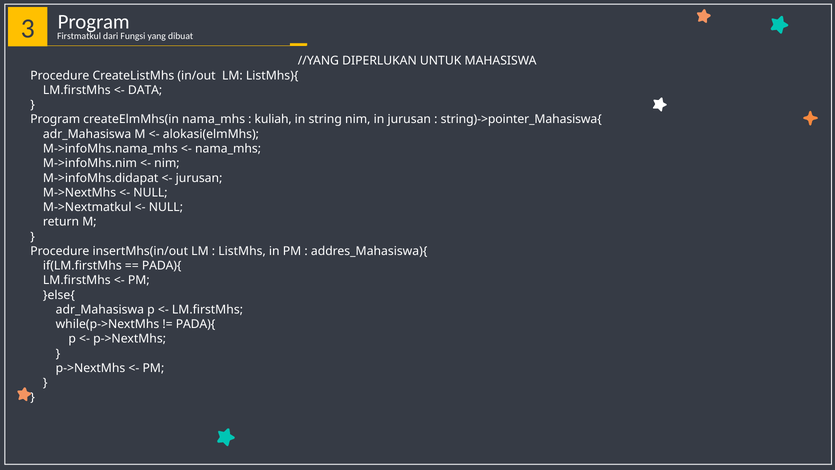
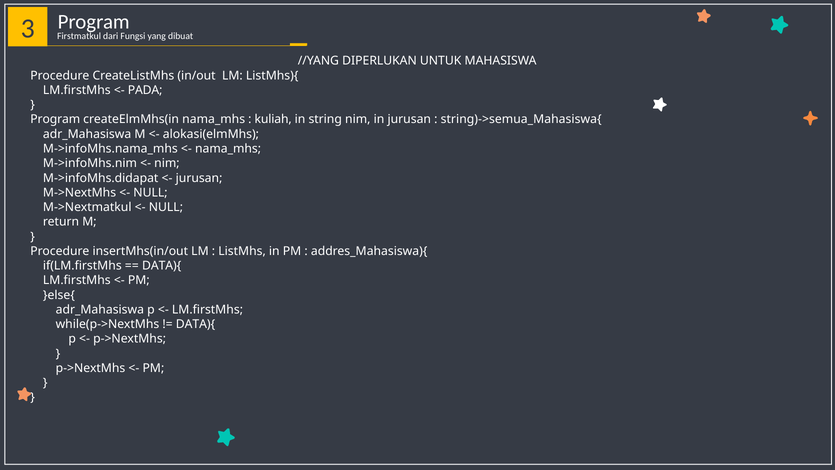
DATA: DATA -> PADA
string)->pointer_Mahasiswa{: string)->pointer_Mahasiswa{ -> string)->semua_Mahasiswa{
PADA){ at (162, 266): PADA){ -> DATA){
PADA){ at (196, 324): PADA){ -> DATA){
